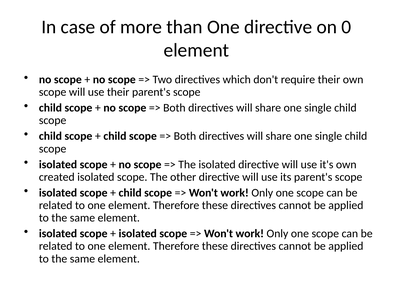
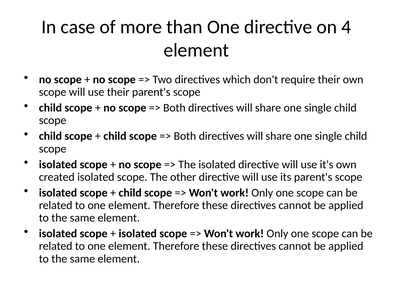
0: 0 -> 4
